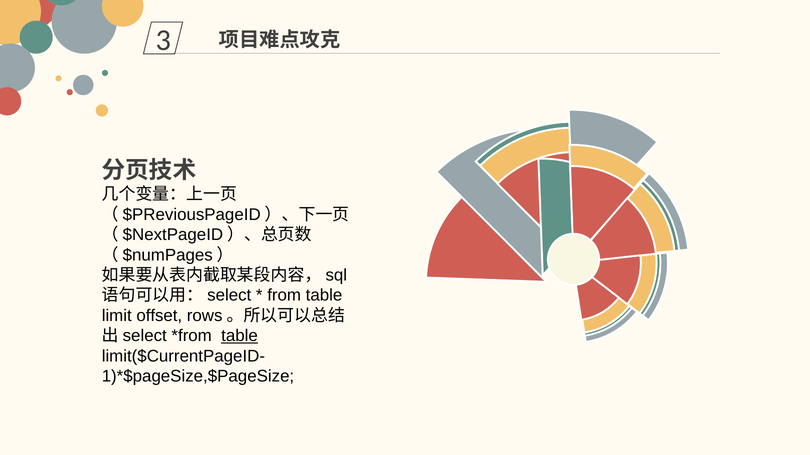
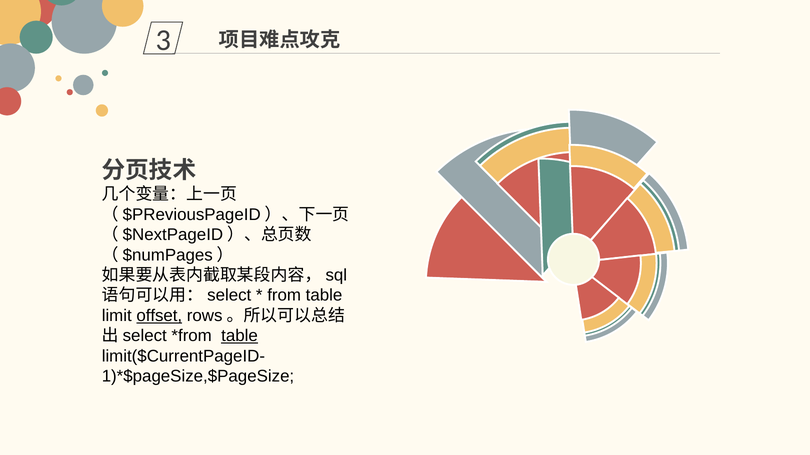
offset underline: none -> present
